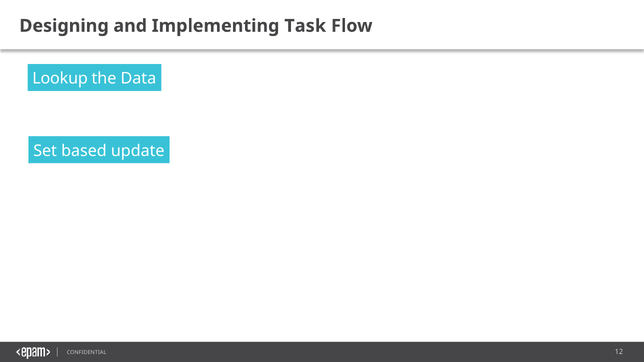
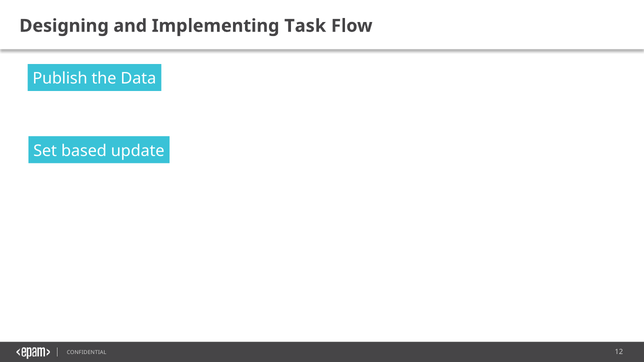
Lookup: Lookup -> Publish
